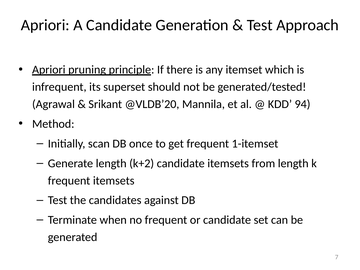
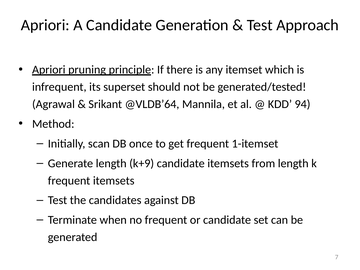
@VLDB’20: @VLDB’20 -> @VLDB’64
k+2: k+2 -> k+9
